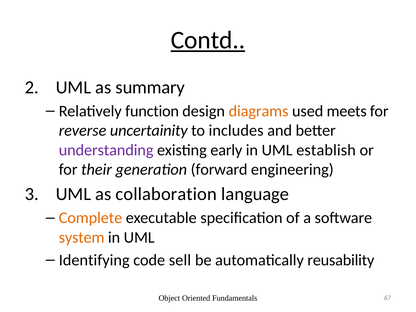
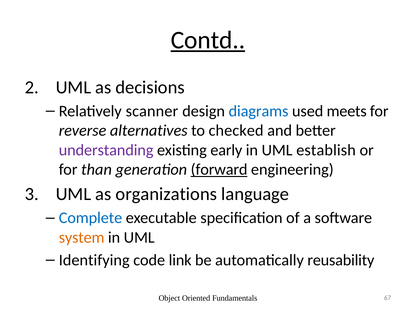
summary: summary -> decisions
function: function -> scanner
diagrams colour: orange -> blue
uncertainity: uncertainity -> alternatives
includes: includes -> checked
their: their -> than
forward underline: none -> present
collaboration: collaboration -> organizations
Complete colour: orange -> blue
sell: sell -> link
